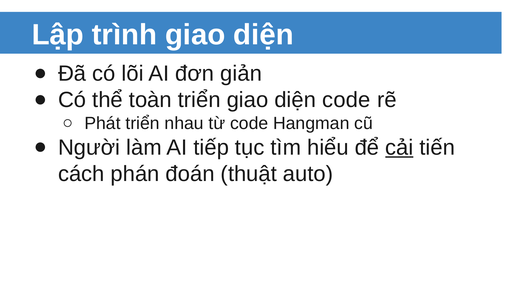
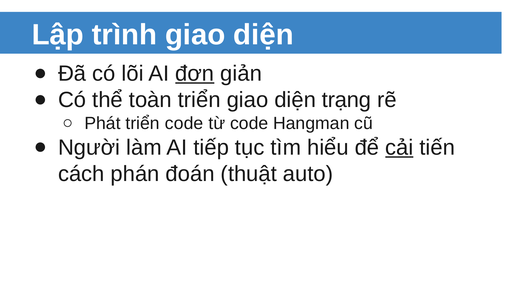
đơn underline: none -> present
diện code: code -> trạng
triển nhau: nhau -> code
